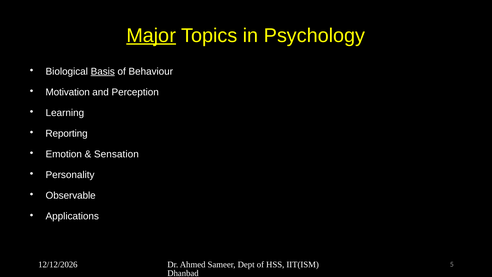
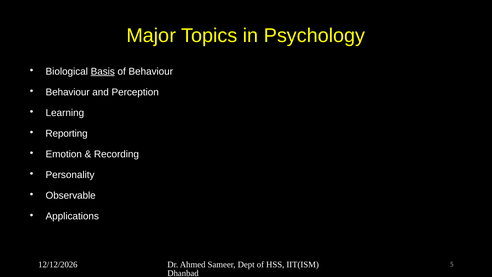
Major underline: present -> none
Motivation at (68, 92): Motivation -> Behaviour
Sensation: Sensation -> Recording
